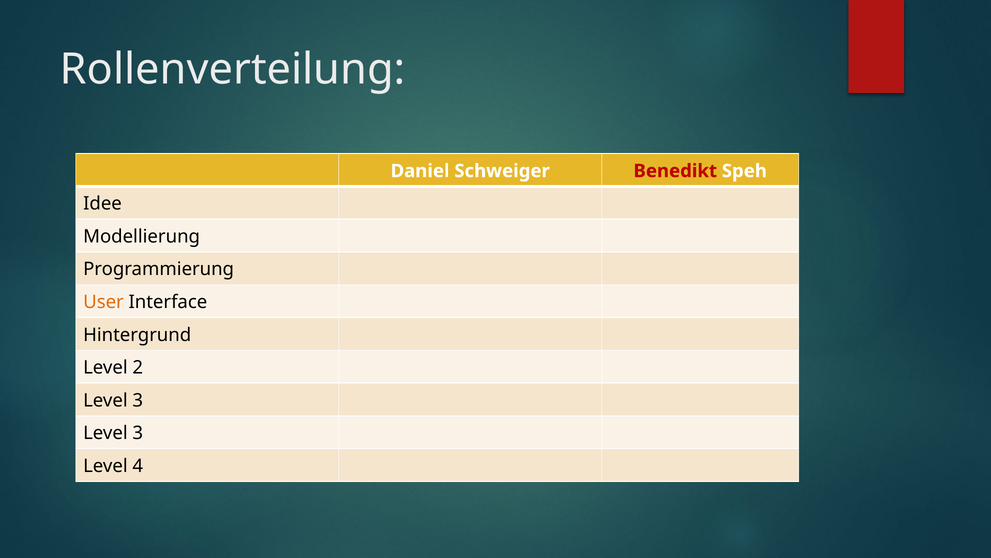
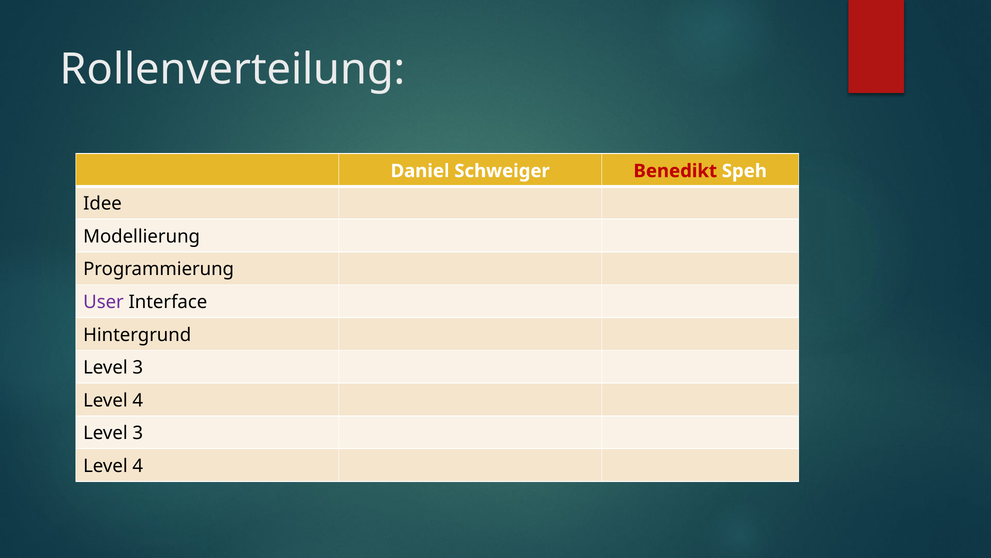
User colour: orange -> purple
2 at (138, 367): 2 -> 3
3 at (138, 400): 3 -> 4
